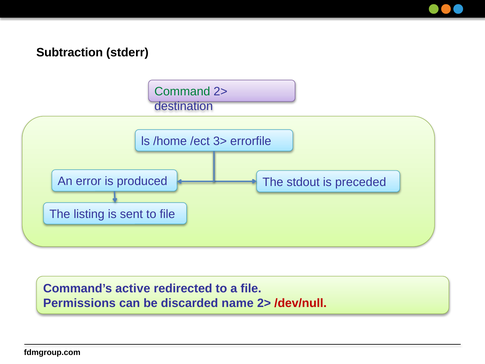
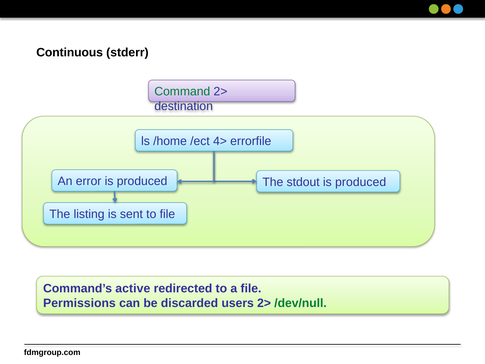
Subtraction: Subtraction -> Continuous
3>: 3> -> 4>
stdout is preceded: preceded -> produced
name: name -> users
/dev/null colour: red -> green
